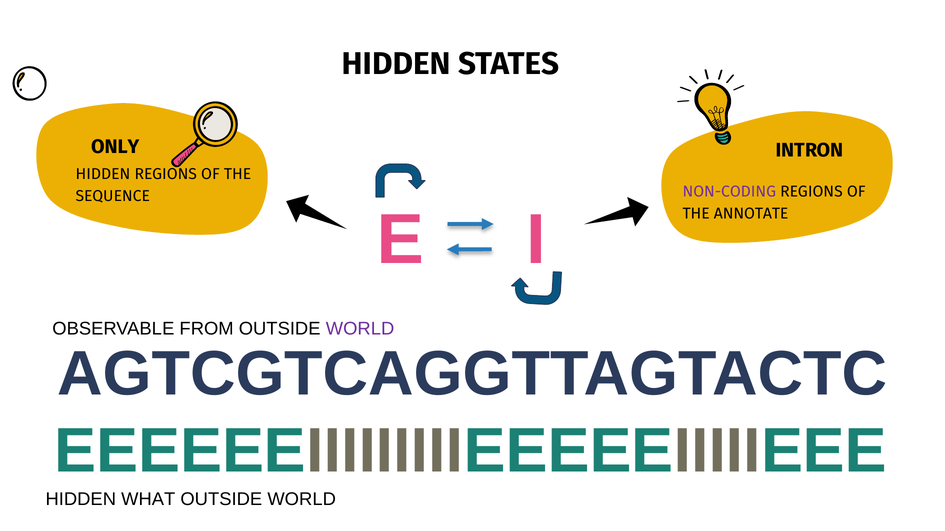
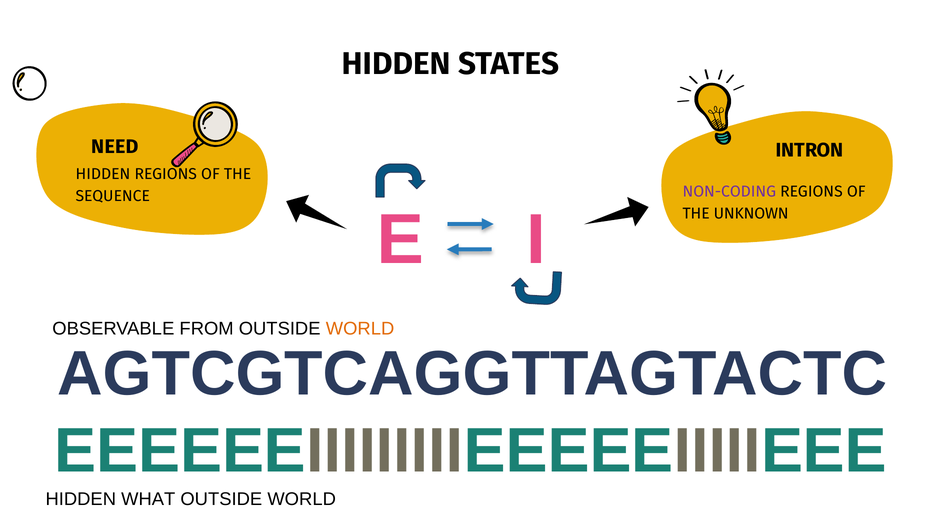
ONLY: ONLY -> NEED
ANNOTATE: ANNOTATE -> UNKNOWN
WORLD at (360, 329) colour: purple -> orange
